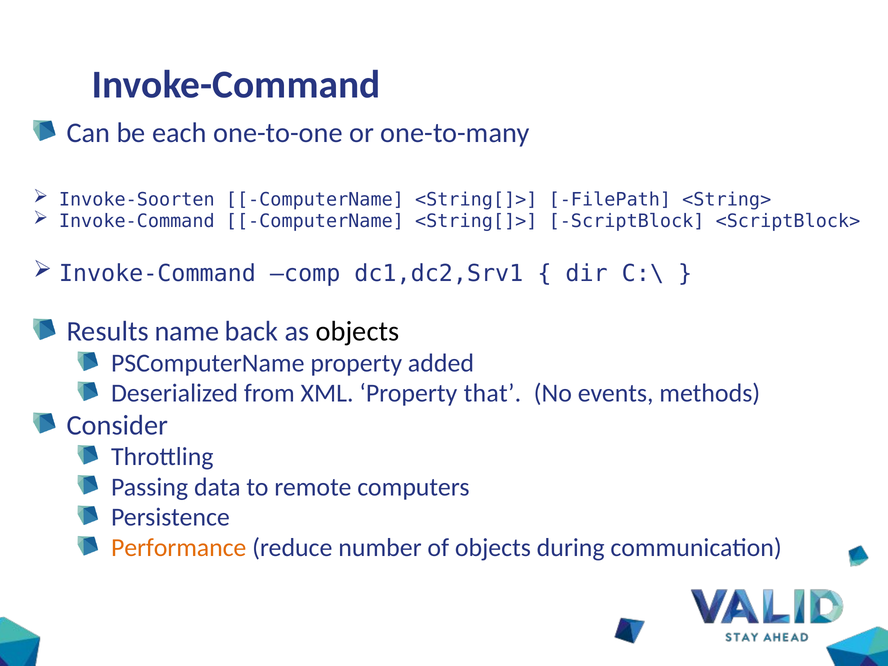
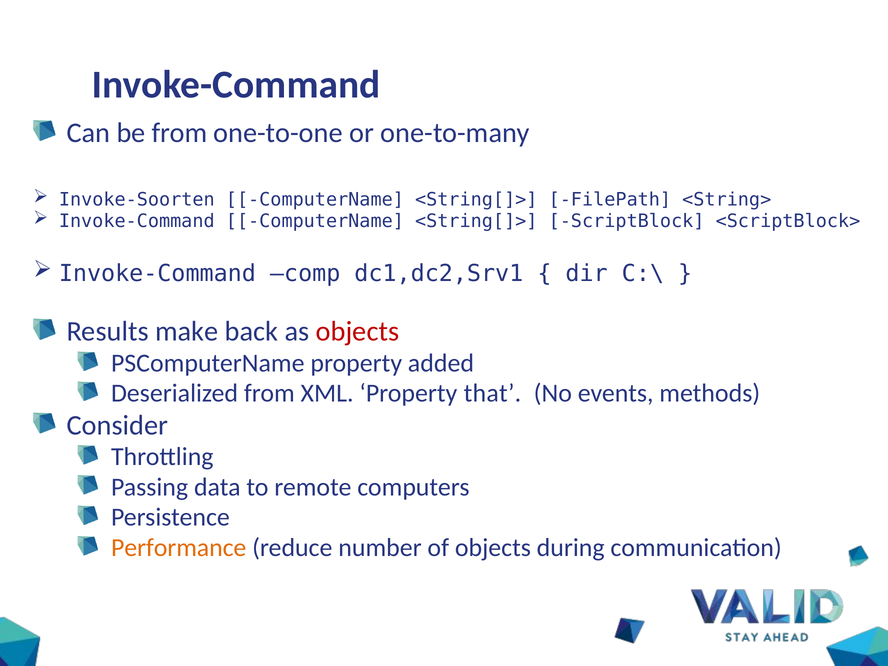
be each: each -> from
name: name -> make
objects at (357, 332) colour: black -> red
